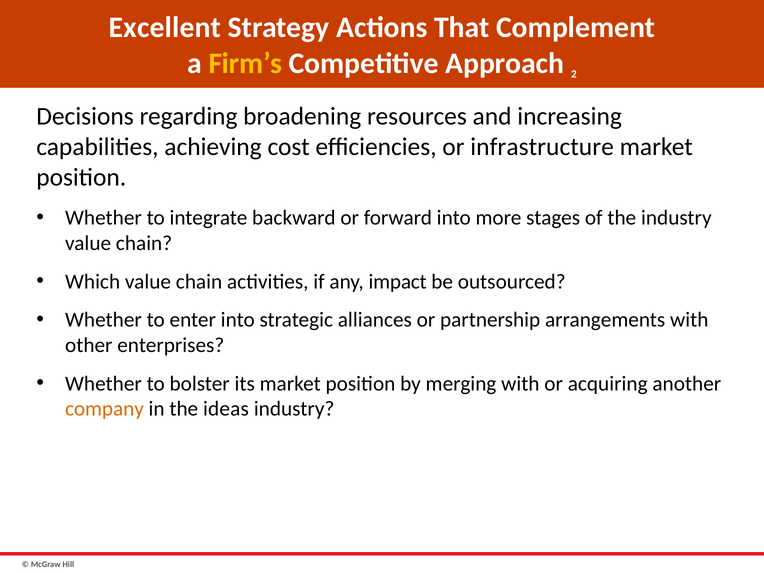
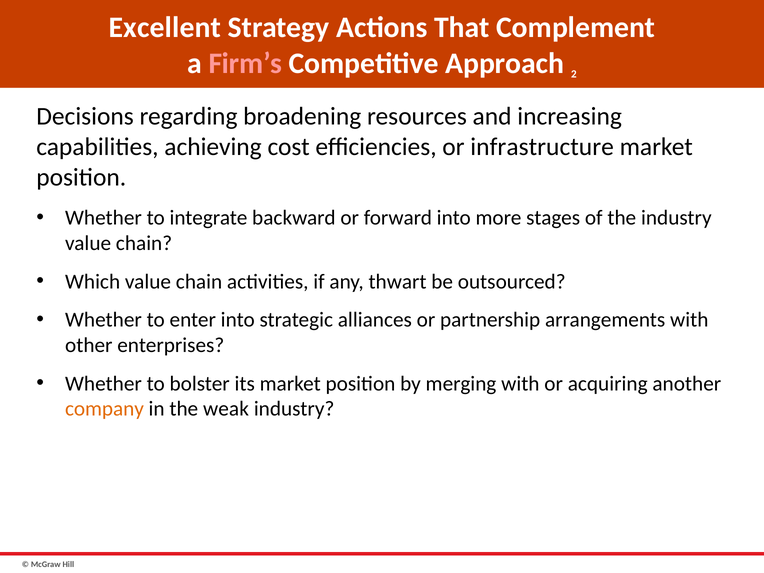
Firm’s colour: yellow -> pink
impact: impact -> thwart
ideas: ideas -> weak
